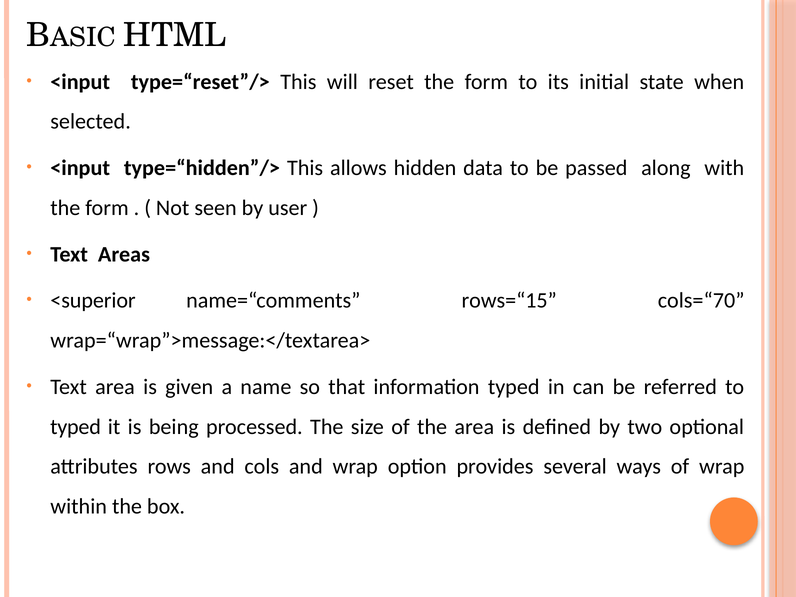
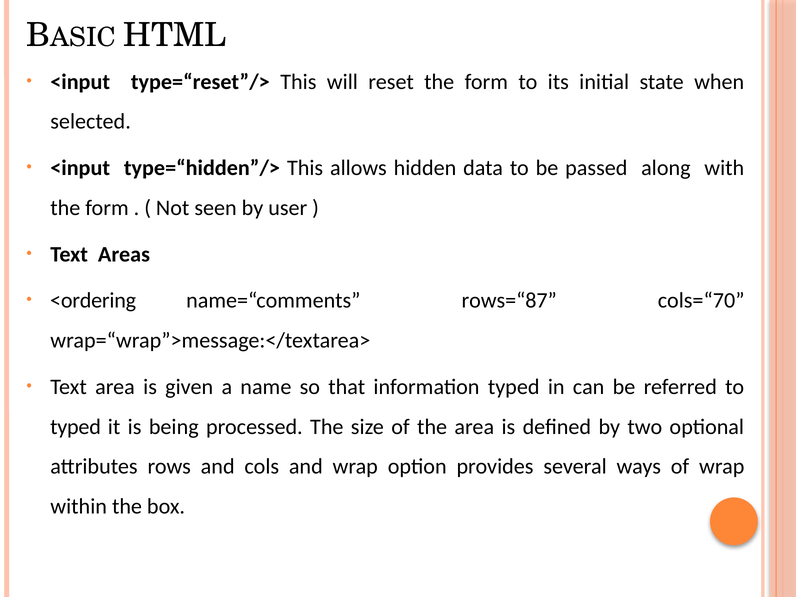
<superior: <superior -> <ordering
rows=“15: rows=“15 -> rows=“87
